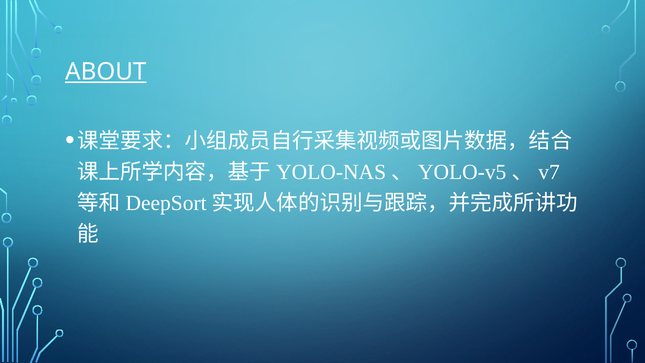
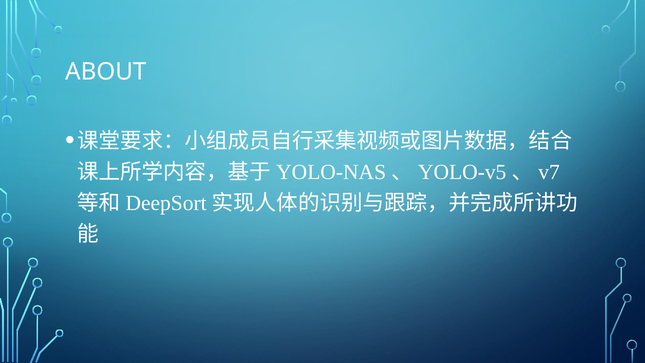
ABOUT underline: present -> none
